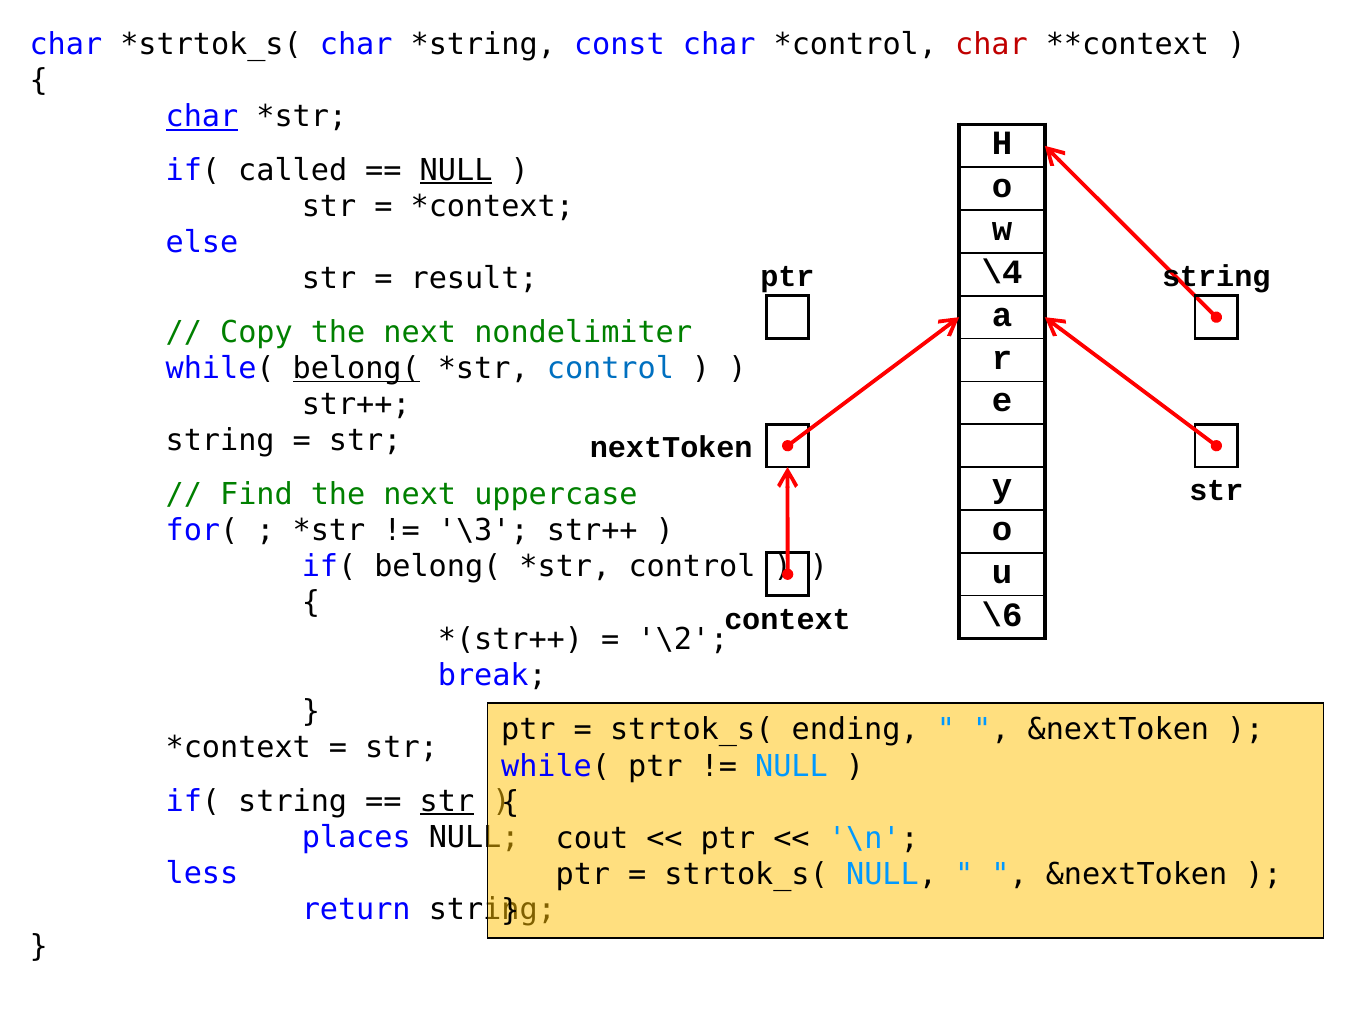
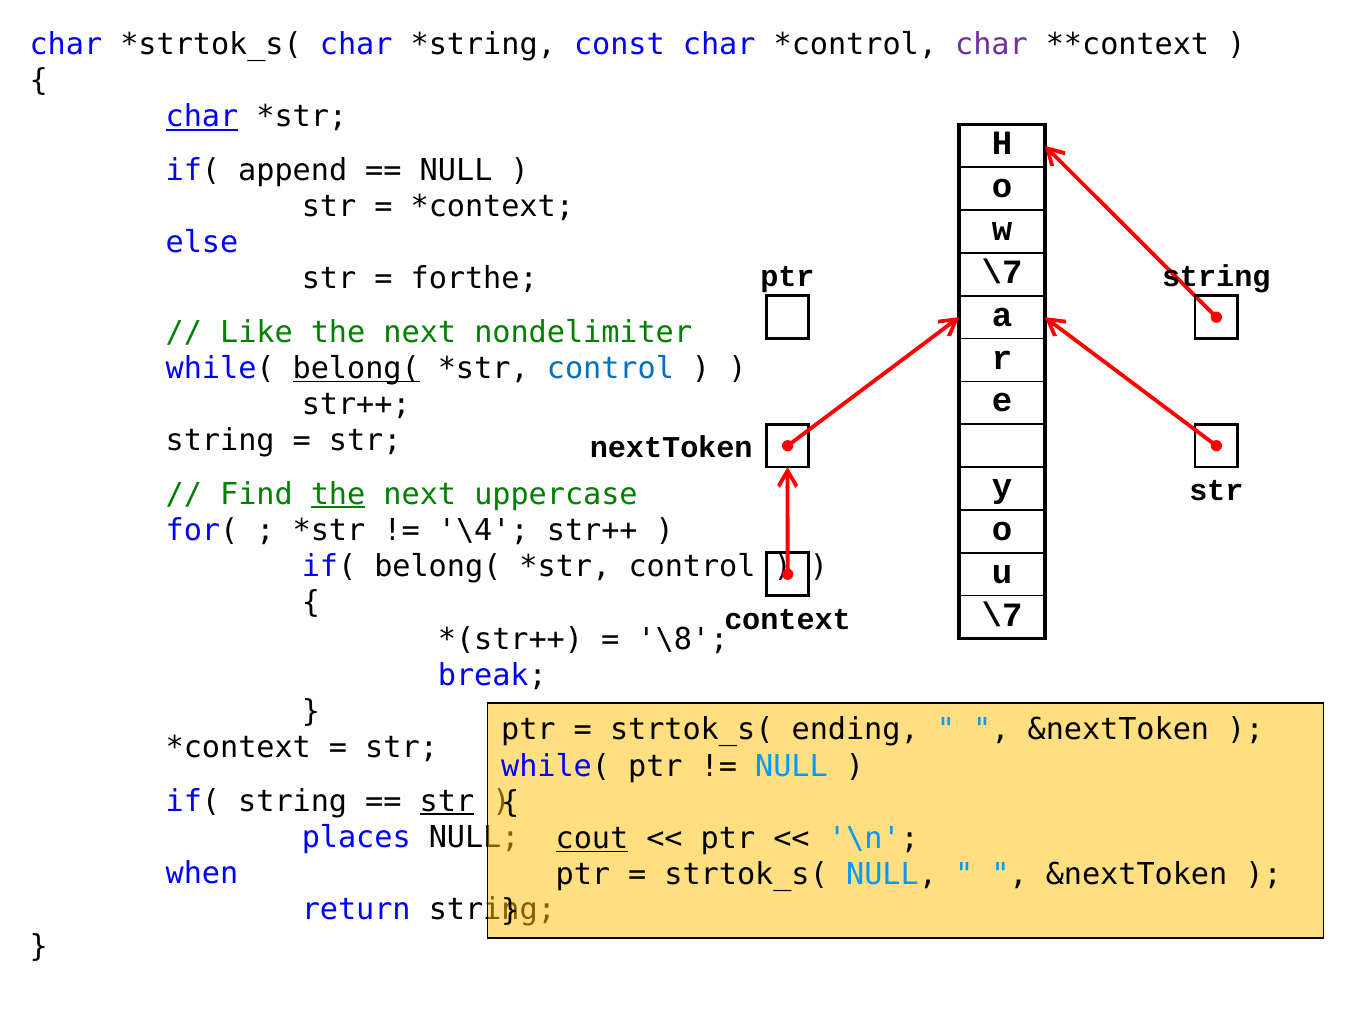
char at (991, 44) colour: red -> purple
called: called -> append
NULL at (456, 170) underline: present -> none
\4 at (1002, 272): \4 -> \7
result: result -> forthe
Copy: Copy -> Like
the at (338, 495) underline: none -> present
\3: \3 -> \4
\6 at (1002, 615): \6 -> \7
\2: \2 -> \8
cout underline: none -> present
less: less -> when
